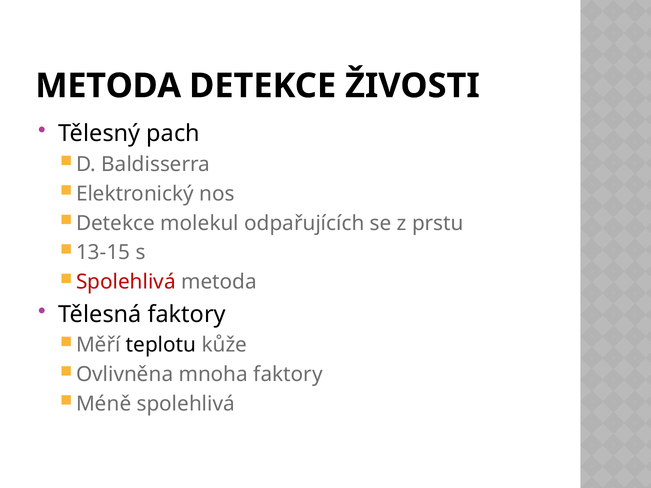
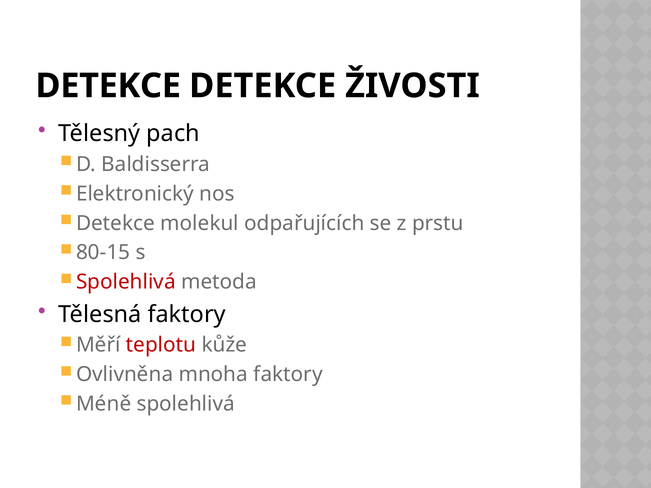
METODA at (108, 86): METODA -> DETEKCE
13-15: 13-15 -> 80-15
teplotu colour: black -> red
